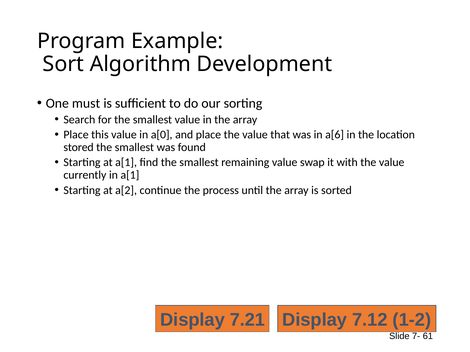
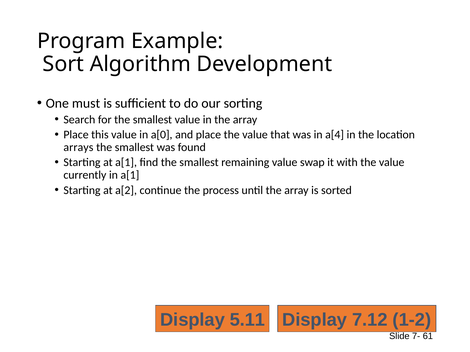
a[6: a[6 -> a[4
stored: stored -> arrays
7.21: 7.21 -> 5.11
